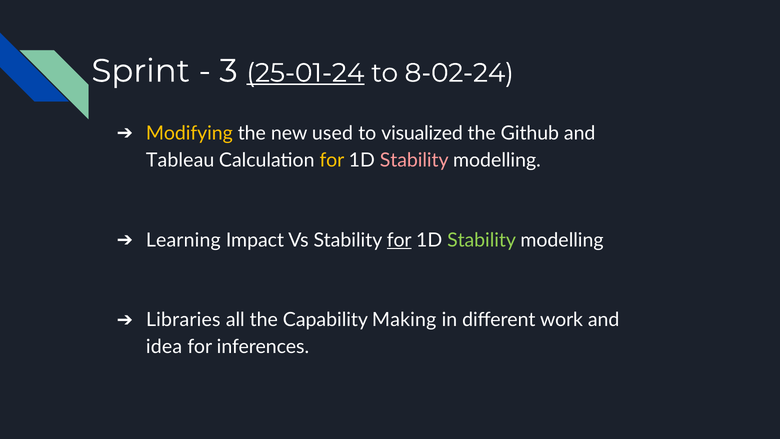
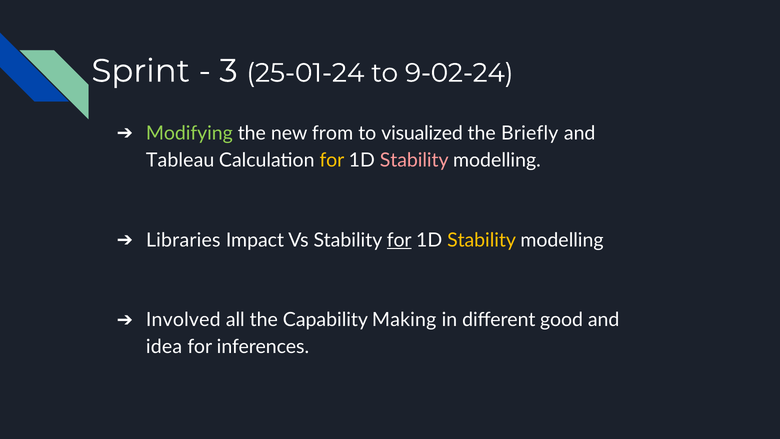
25-01-24 underline: present -> none
8-02-24: 8-02-24 -> 9-02-24
Modifying colour: yellow -> light green
used: used -> from
Github: Github -> Briefly
Learning: Learning -> Libraries
Stability at (482, 240) colour: light green -> yellow
Libraries: Libraries -> Involved
work: work -> good
